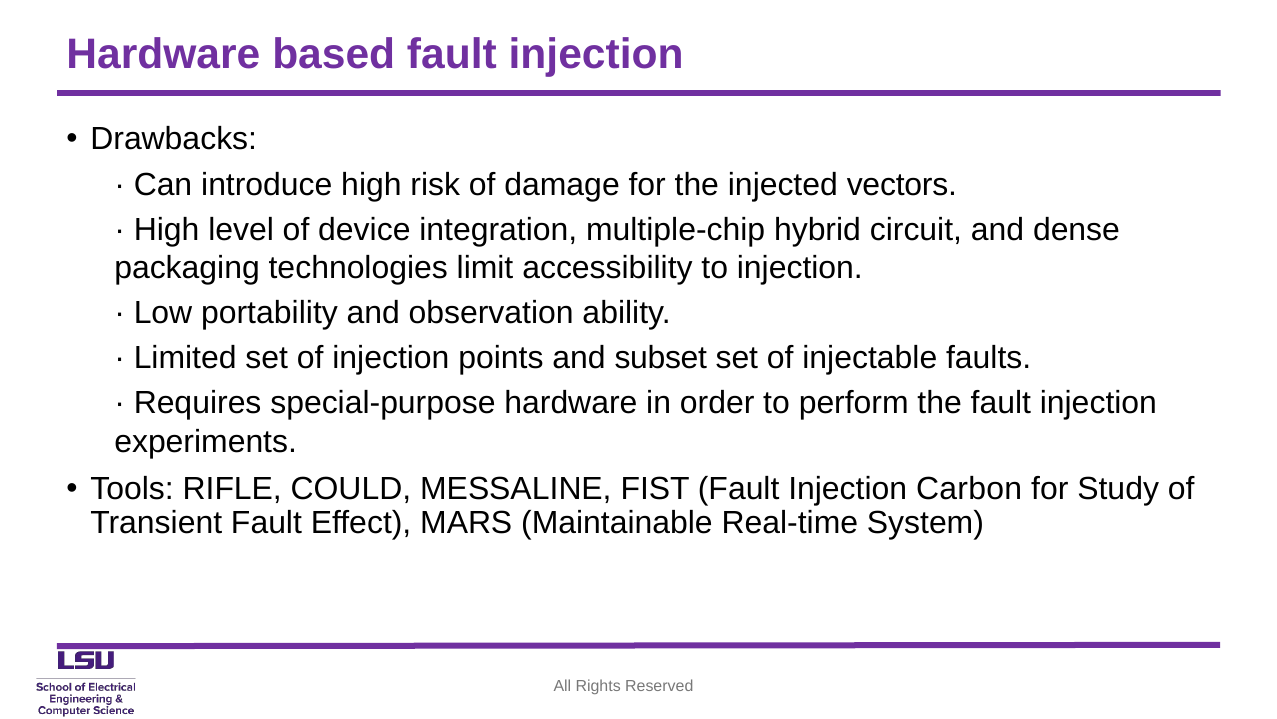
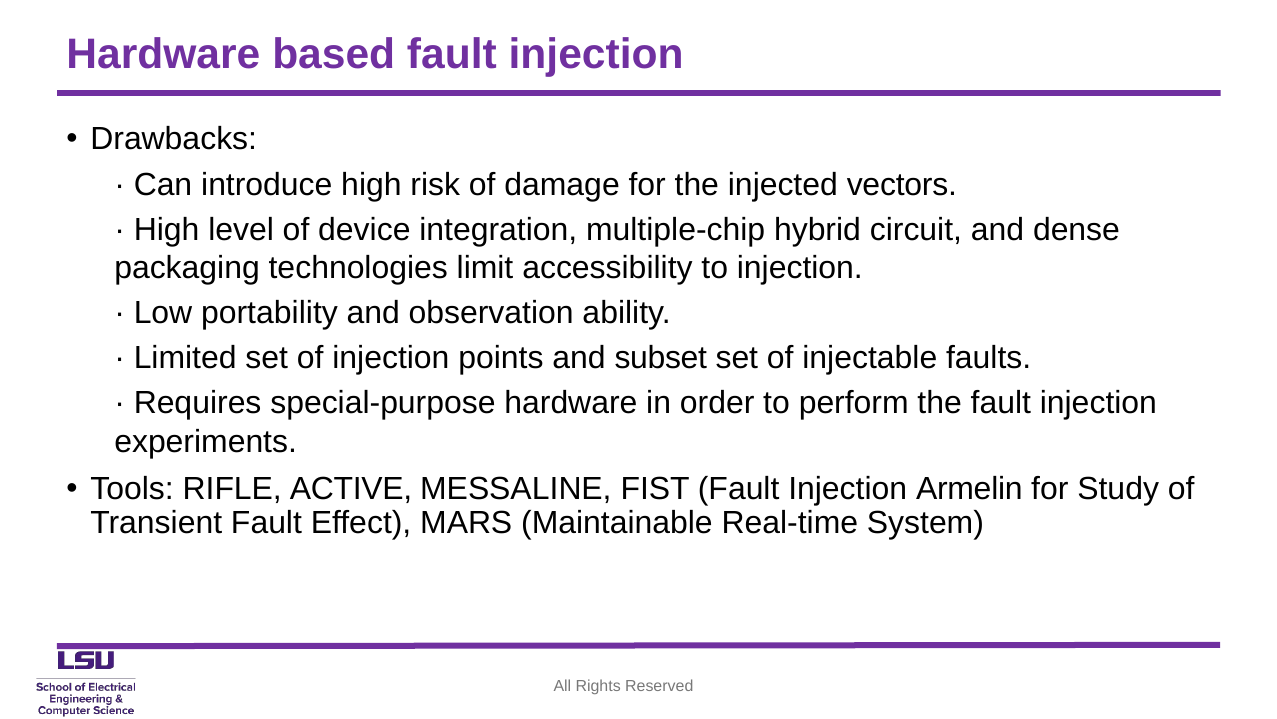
COULD: COULD -> ACTIVE
Carbon: Carbon -> Armelin
